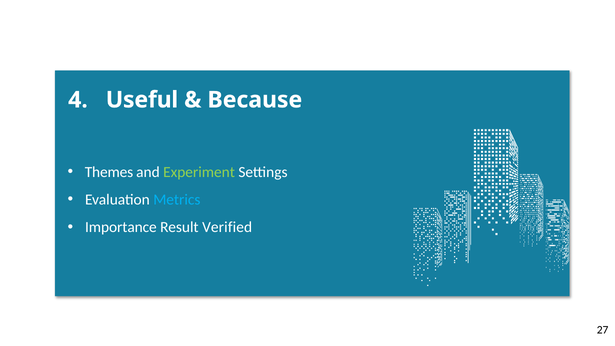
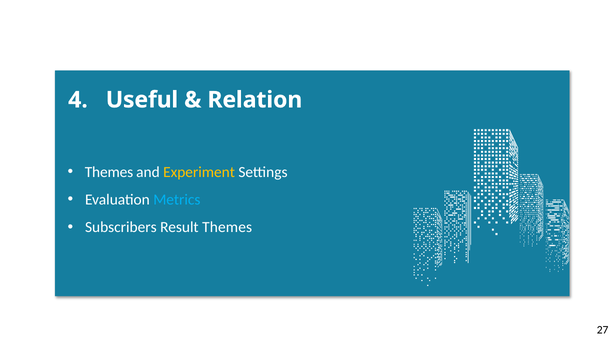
Because: Because -> Relation
Experiment colour: light green -> yellow
Importance: Importance -> Subscribers
Result Verified: Verified -> Themes
